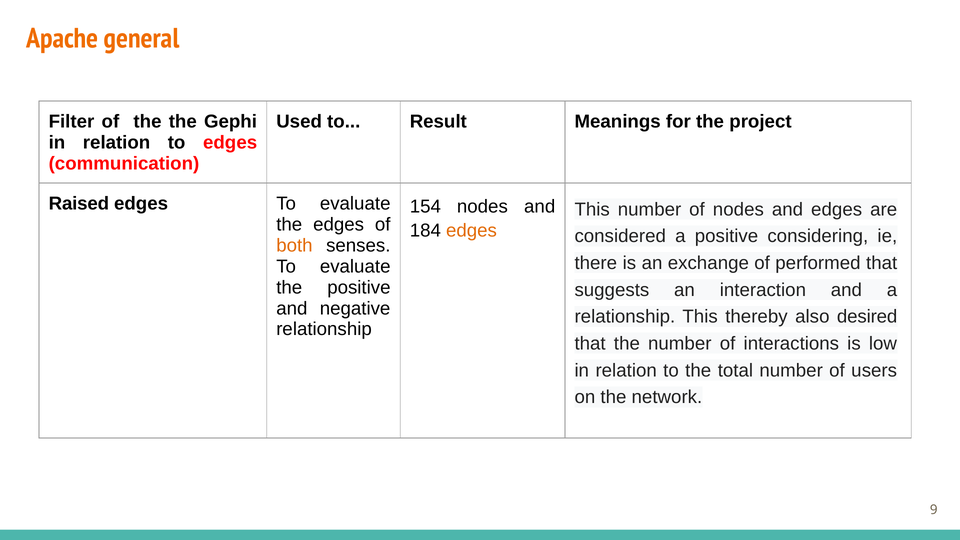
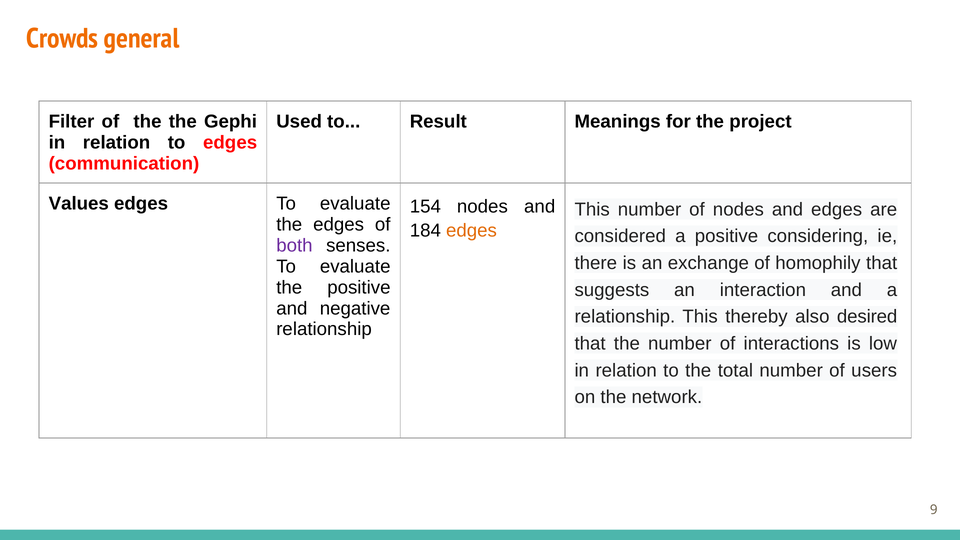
Apache: Apache -> Crowds
Raised: Raised -> Values
both colour: orange -> purple
performed: performed -> homophily
